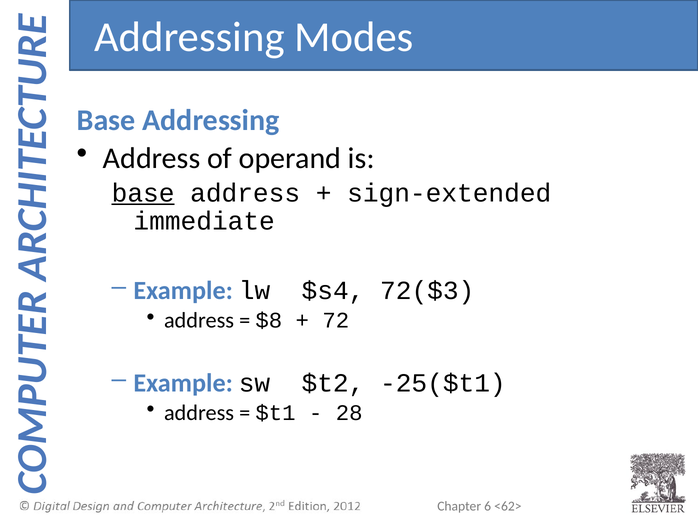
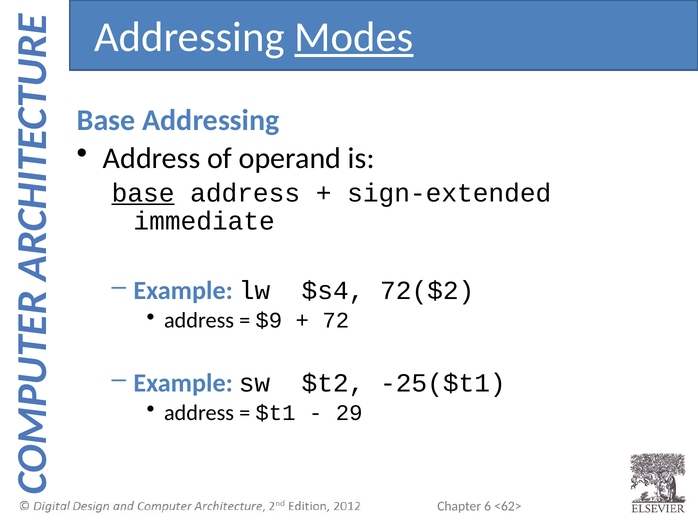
Modes underline: none -> present
72($3: 72($3 -> 72($2
$8: $8 -> $9
28: 28 -> 29
